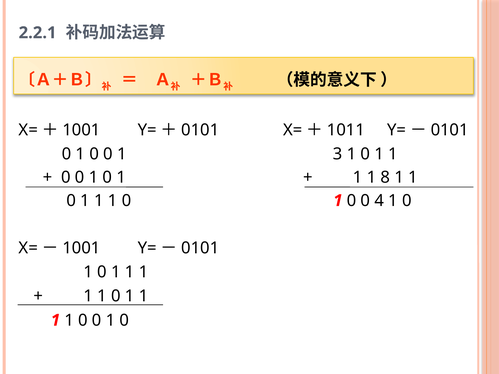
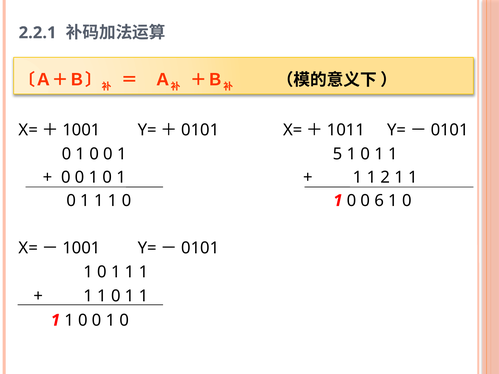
3: 3 -> 5
8: 8 -> 2
4: 4 -> 6
